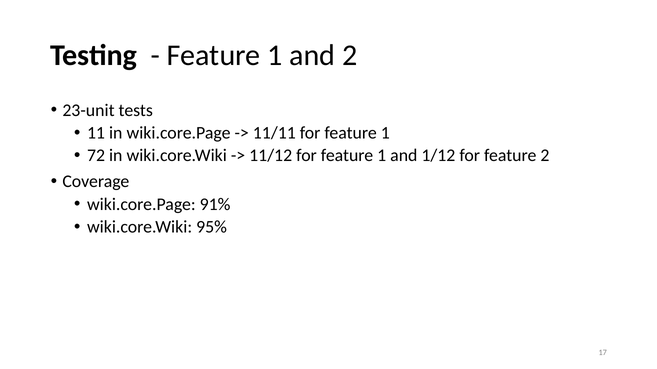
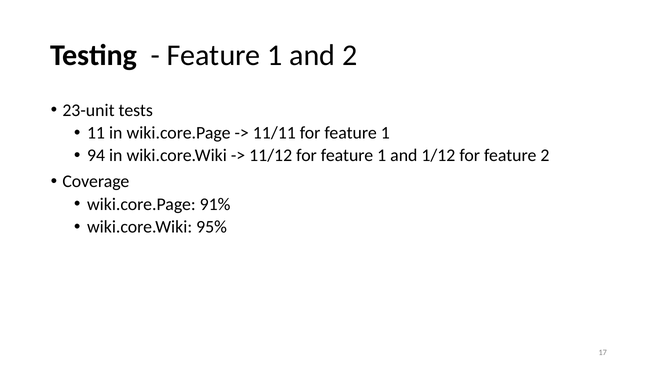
72: 72 -> 94
